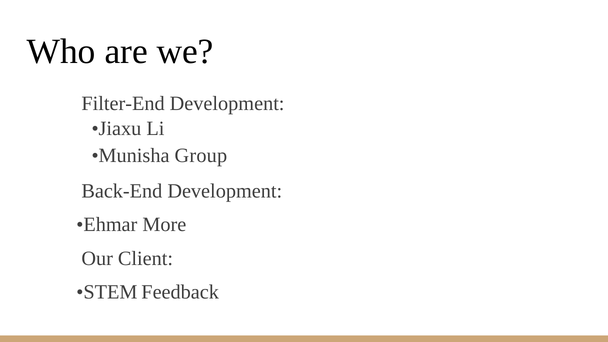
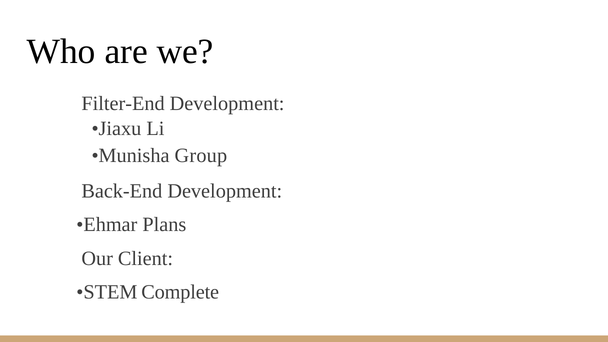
More: More -> Plans
Feedback: Feedback -> Complete
